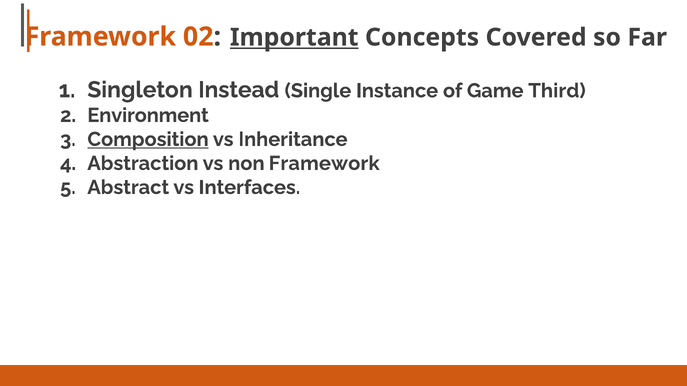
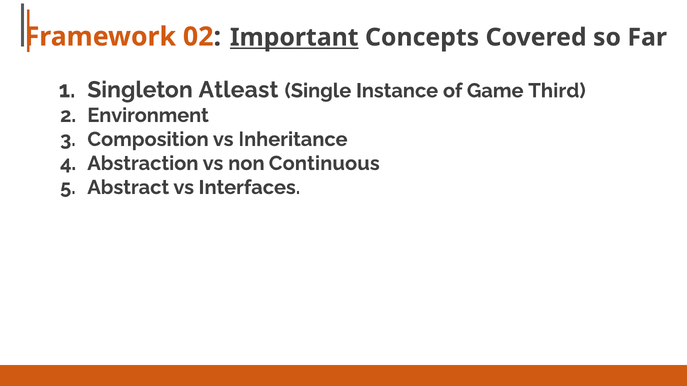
Instead: Instead -> Atleast
Composition underline: present -> none
non Framework: Framework -> Continuous
